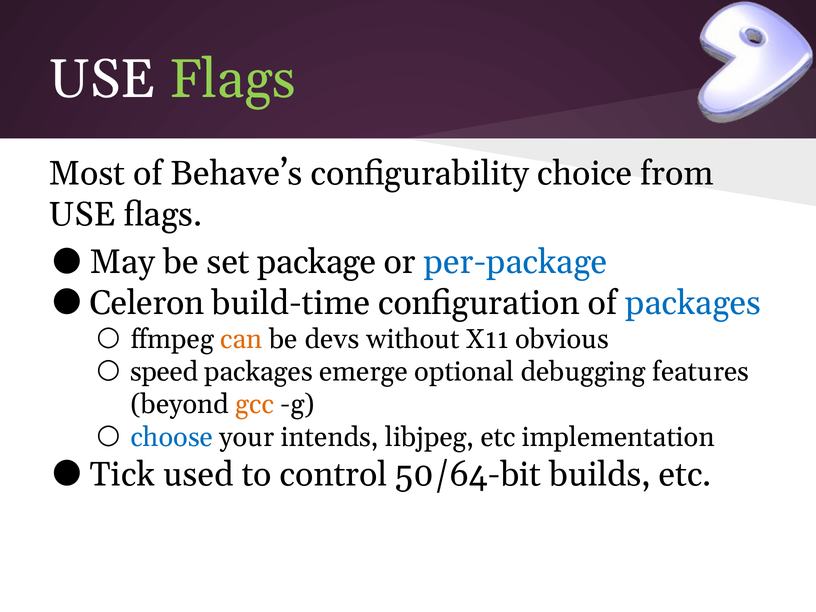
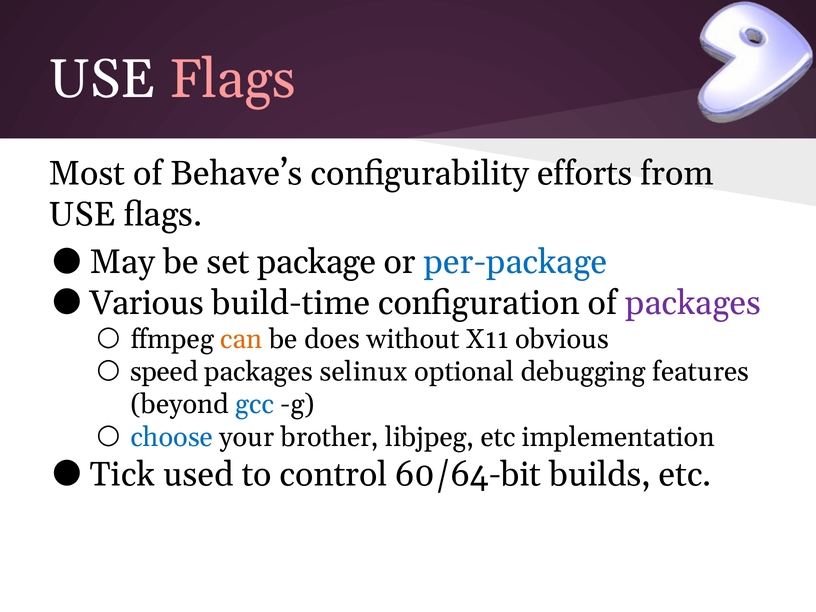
Flags at (232, 79) colour: light green -> pink
choice: choice -> efforts
Celeron: Celeron -> Various
packages at (693, 303) colour: blue -> purple
devs: devs -> does
emerge: emerge -> selinux
gcc colour: orange -> blue
intends: intends -> brother
50/64-bit: 50/64-bit -> 60/64-bit
